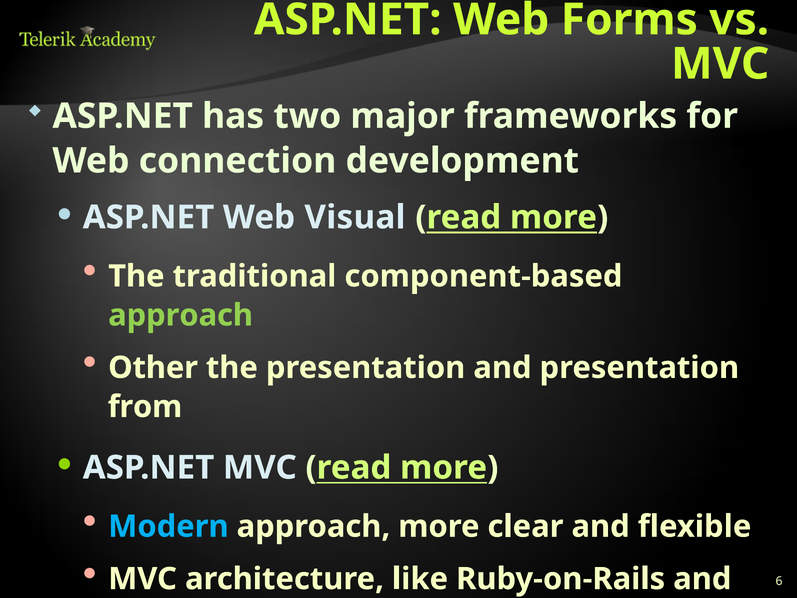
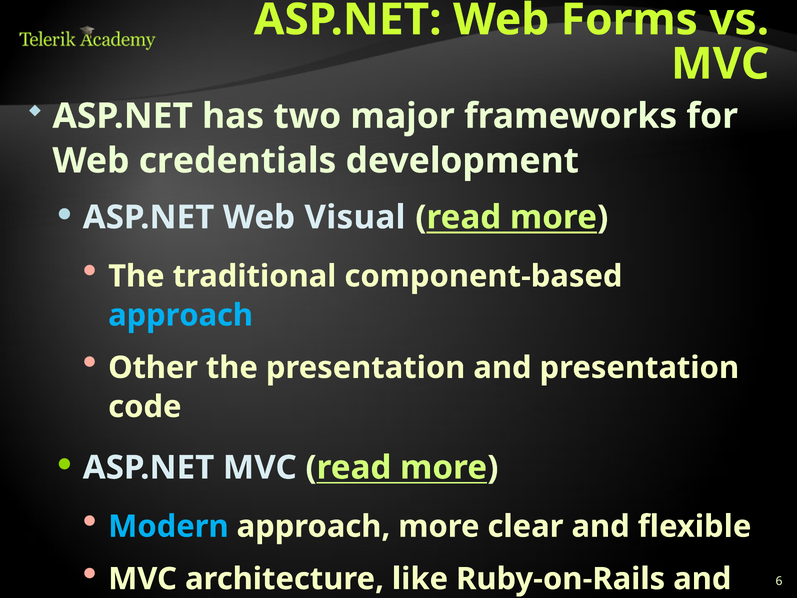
connection: connection -> credentials
approach at (181, 315) colour: light green -> light blue
from: from -> code
